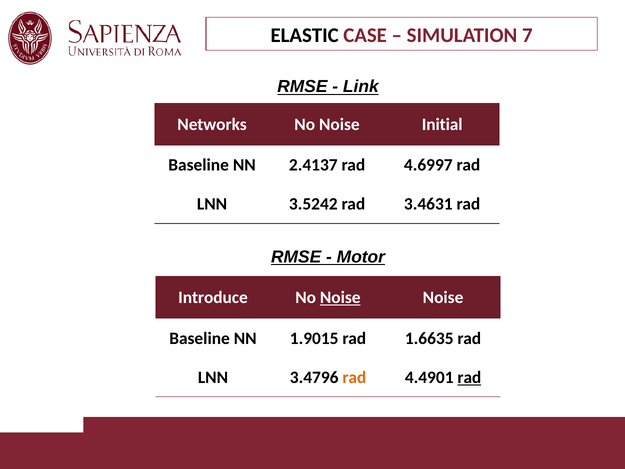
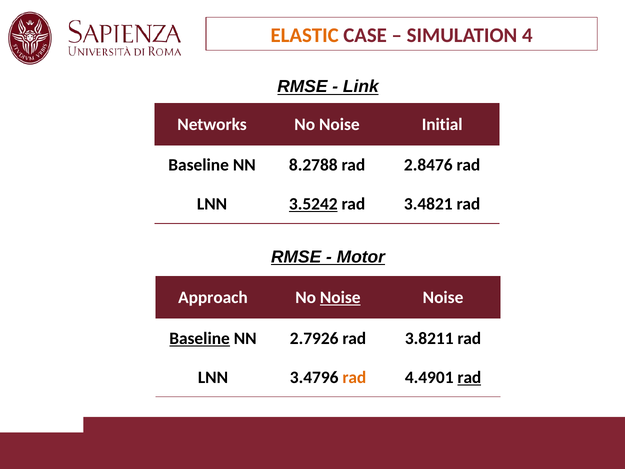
ELASTIC colour: black -> orange
7: 7 -> 4
2.4137: 2.4137 -> 8.2788
4.6997: 4.6997 -> 2.8476
3.5242 underline: none -> present
3.4631: 3.4631 -> 3.4821
Introduce: Introduce -> Approach
Baseline at (200, 338) underline: none -> present
1.9015: 1.9015 -> 2.7926
1.6635: 1.6635 -> 3.8211
